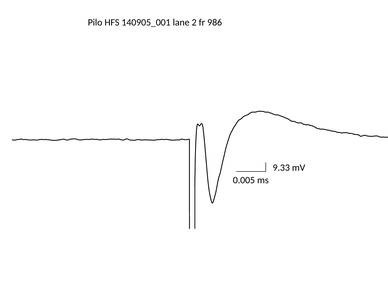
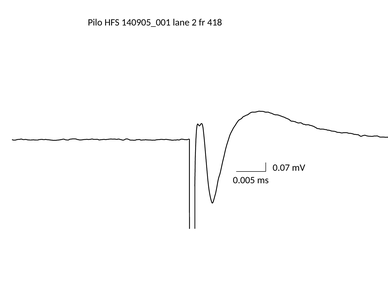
986: 986 -> 418
9.33: 9.33 -> 0.07
